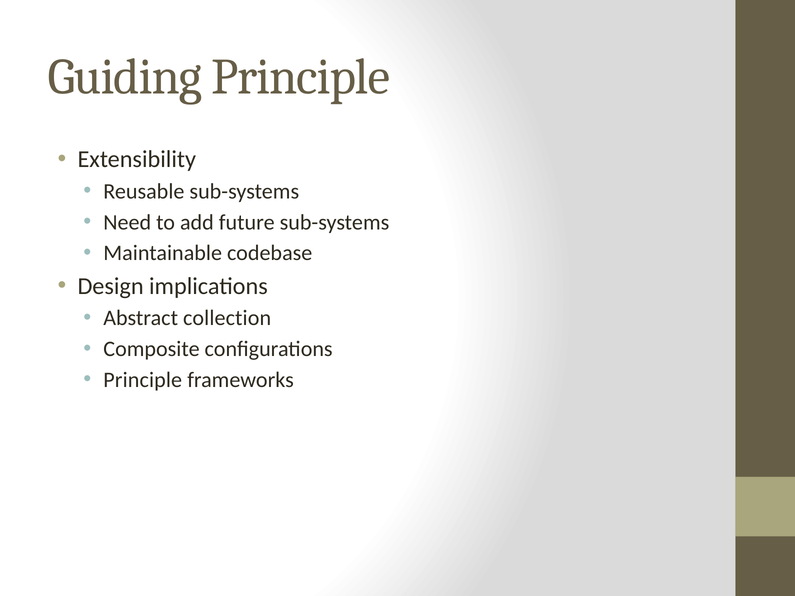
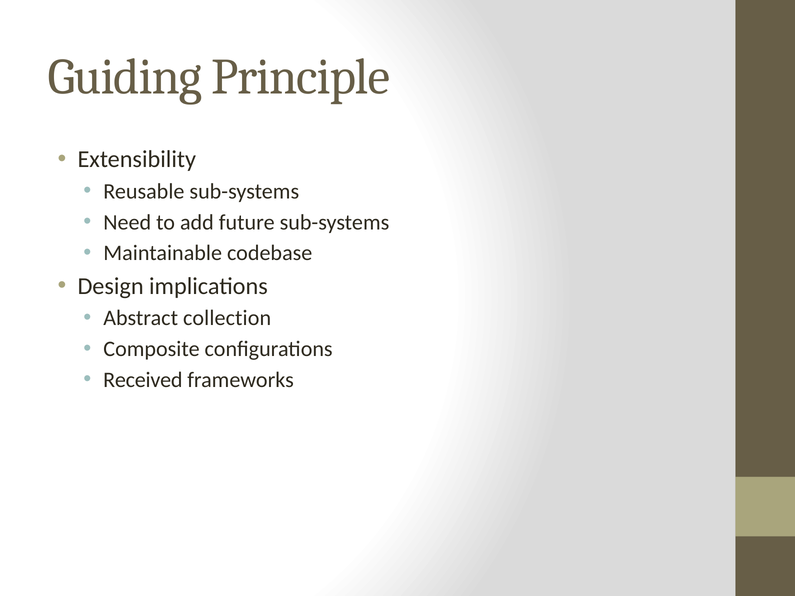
Principle at (143, 380): Principle -> Received
